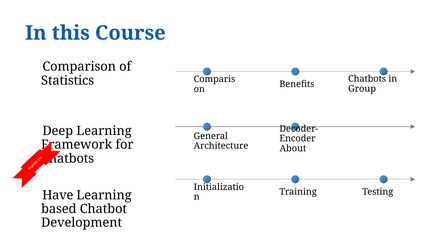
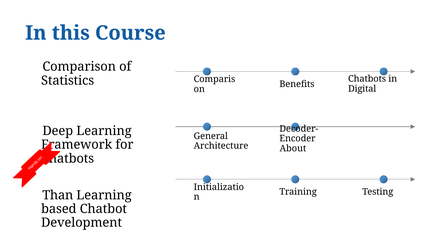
Group: Group -> Digital
Have: Have -> Than
